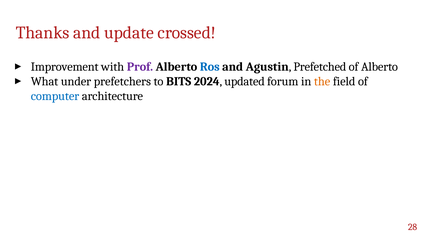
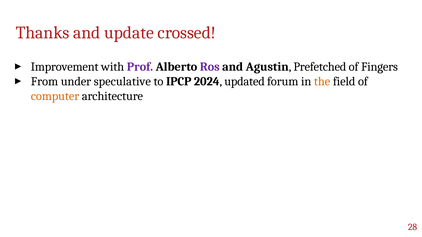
Ros colour: blue -> purple
of Alberto: Alberto -> Fingers
What: What -> From
prefetchers: prefetchers -> speculative
BITS: BITS -> IPCP
computer colour: blue -> orange
